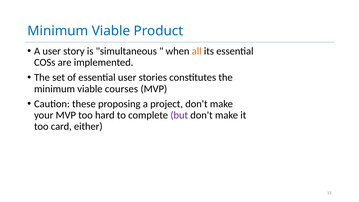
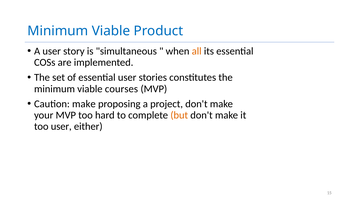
Caution these: these -> make
but colour: purple -> orange
too card: card -> user
